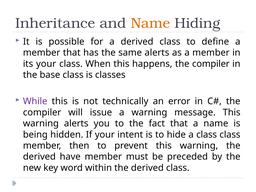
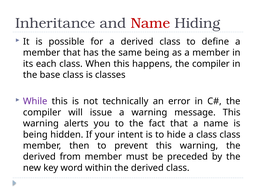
Name at (150, 23) colour: orange -> red
same alerts: alerts -> being
its your: your -> each
have: have -> from
